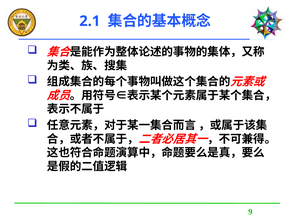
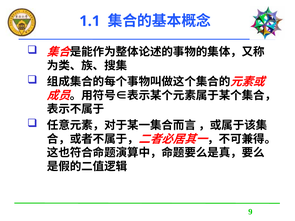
2.1: 2.1 -> 1.1
